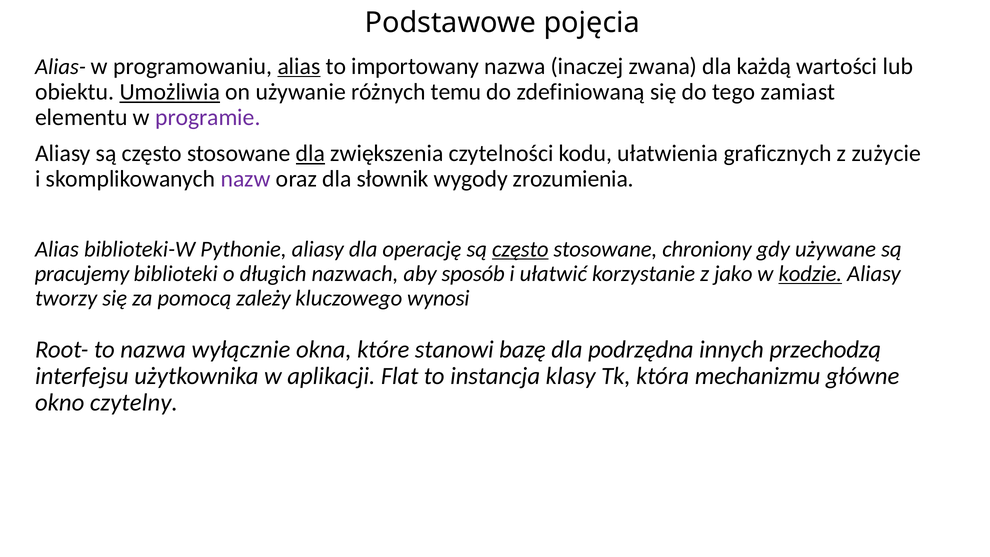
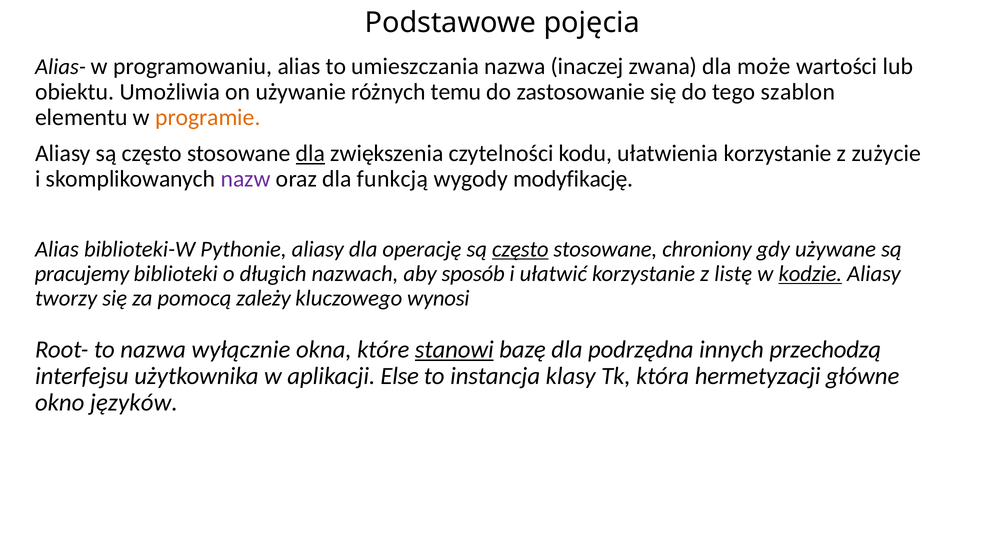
alias at (299, 66) underline: present -> none
importowany: importowany -> umieszczania
każdą: każdą -> może
Umożliwia underline: present -> none
zdefiniowaną: zdefiniowaną -> zastosowanie
zamiast: zamiast -> szablon
programie colour: purple -> orange
ułatwienia graficznych: graficznych -> korzystanie
słownik: słownik -> funkcją
zrozumienia: zrozumienia -> modyfikację
jako: jako -> listę
stanowi underline: none -> present
Flat: Flat -> Else
mechanizmu: mechanizmu -> hermetyzacji
czytelny: czytelny -> języków
